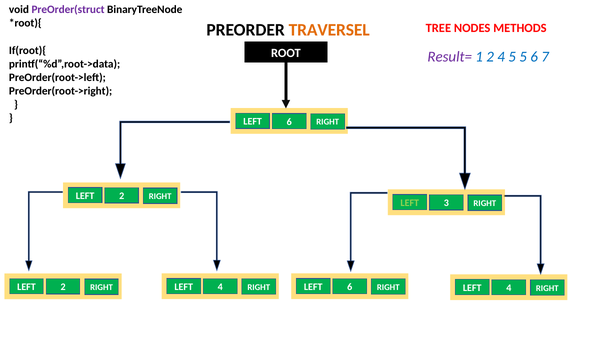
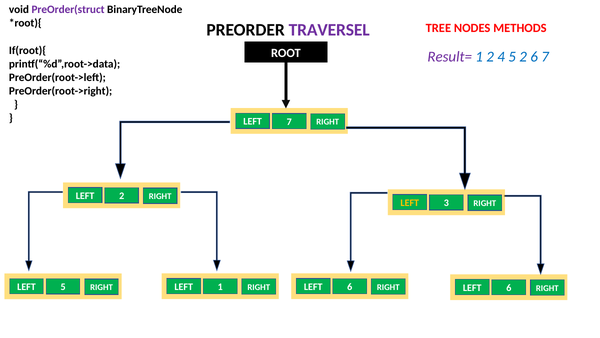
TRAVERSEL colour: orange -> purple
5 5: 5 -> 2
6 at (289, 122): 6 -> 7
LEFT at (410, 203) colour: light green -> yellow
2 at (63, 287): 2 -> 5
4 at (220, 287): 4 -> 1
4 at (509, 288): 4 -> 6
